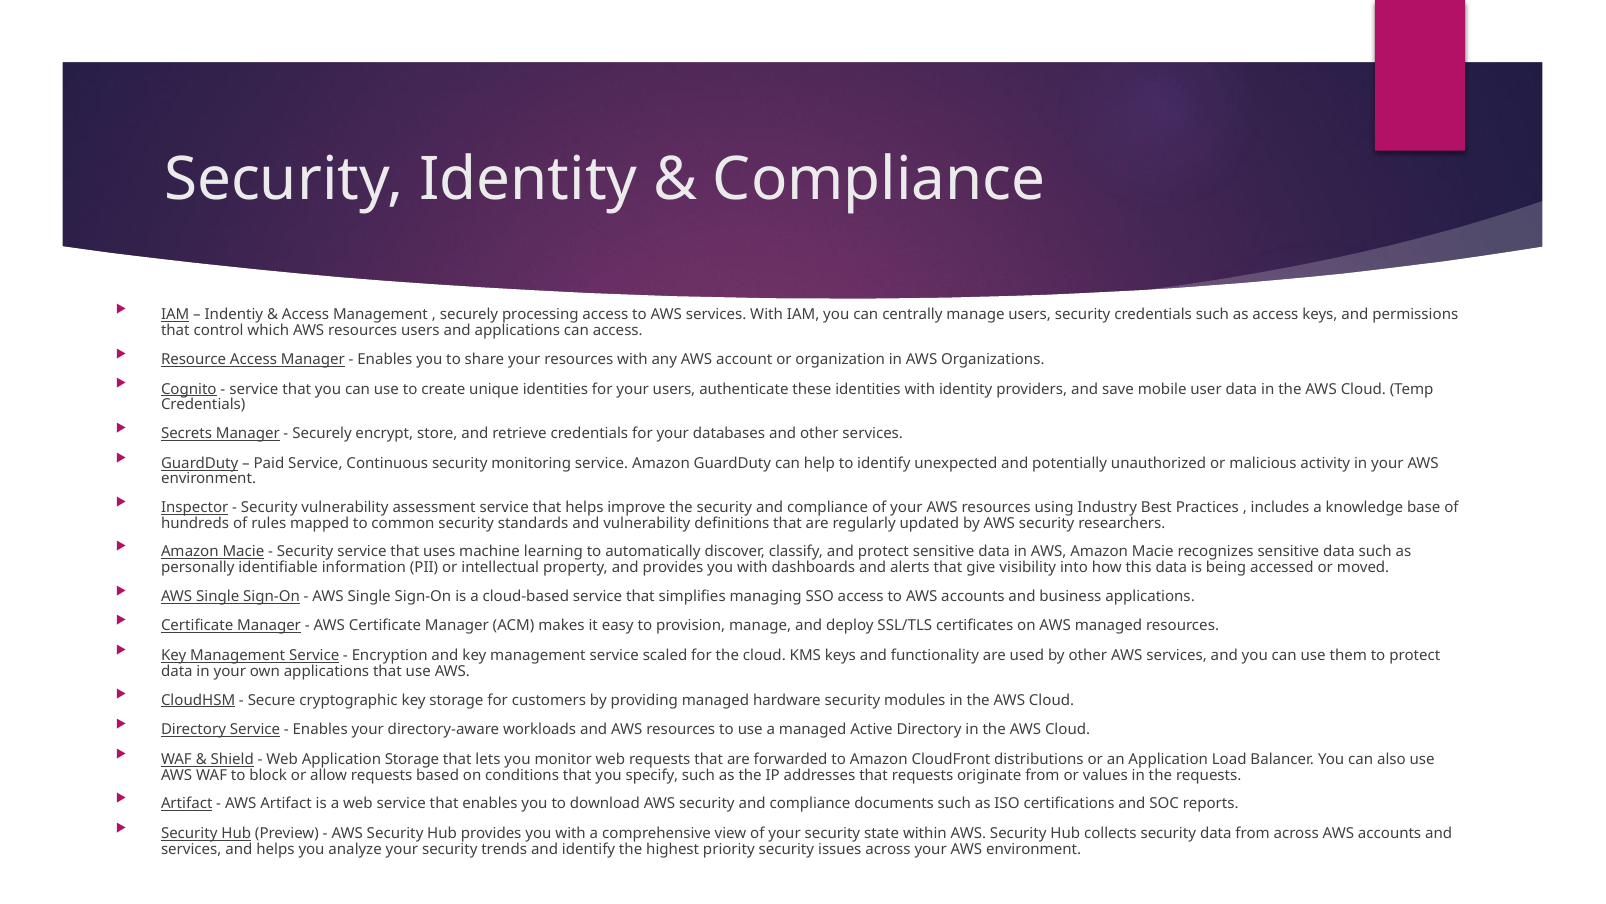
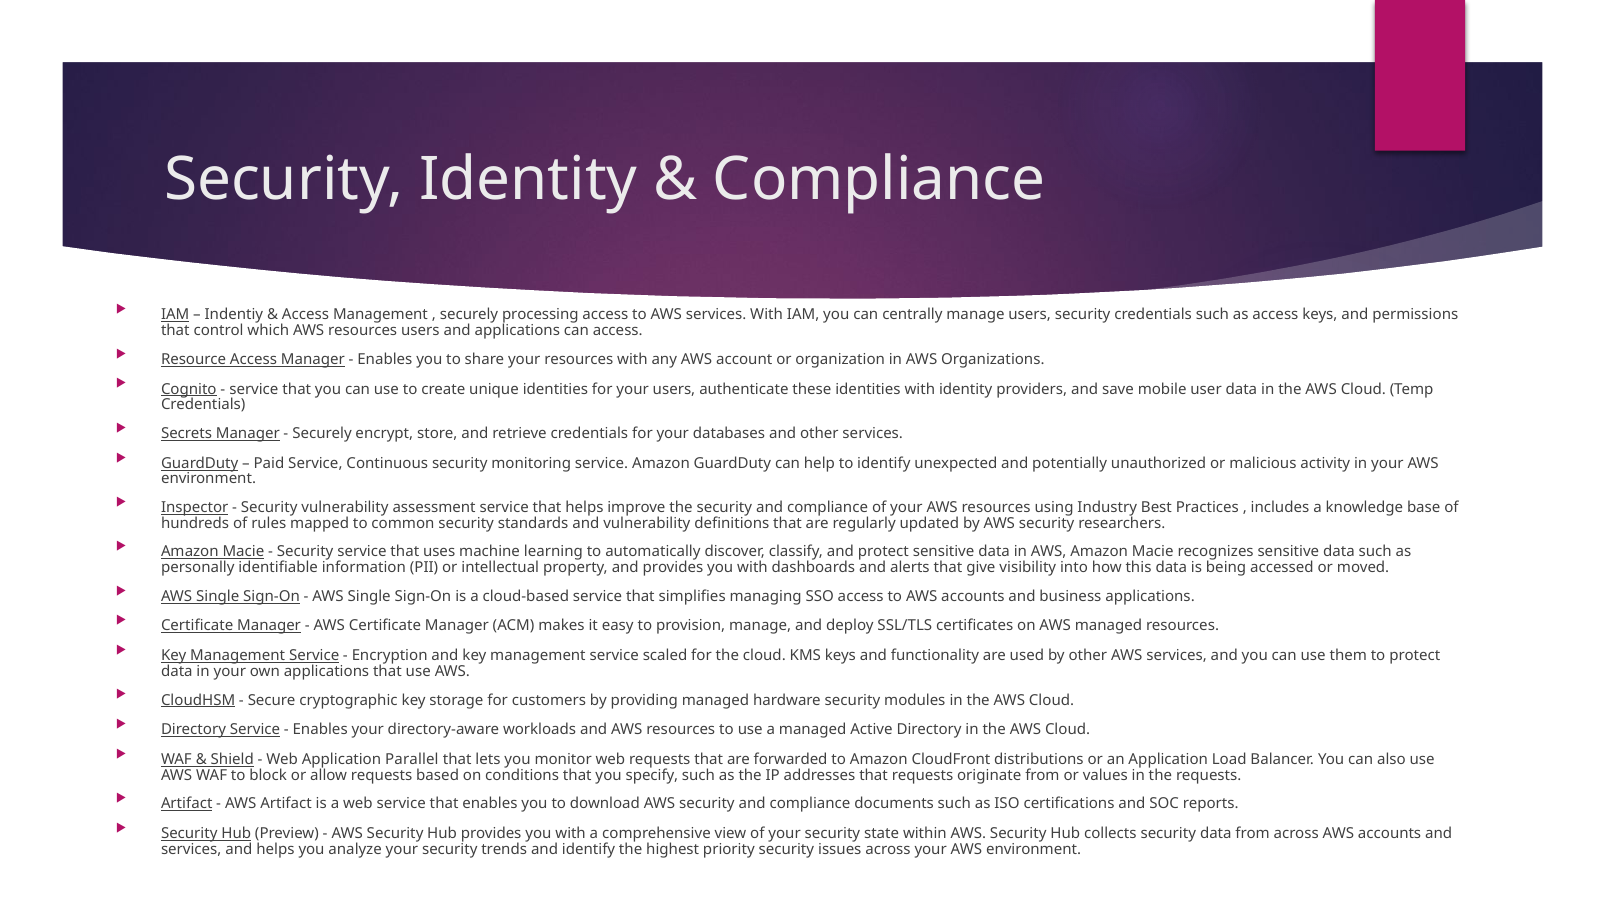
Application Storage: Storage -> Parallel
